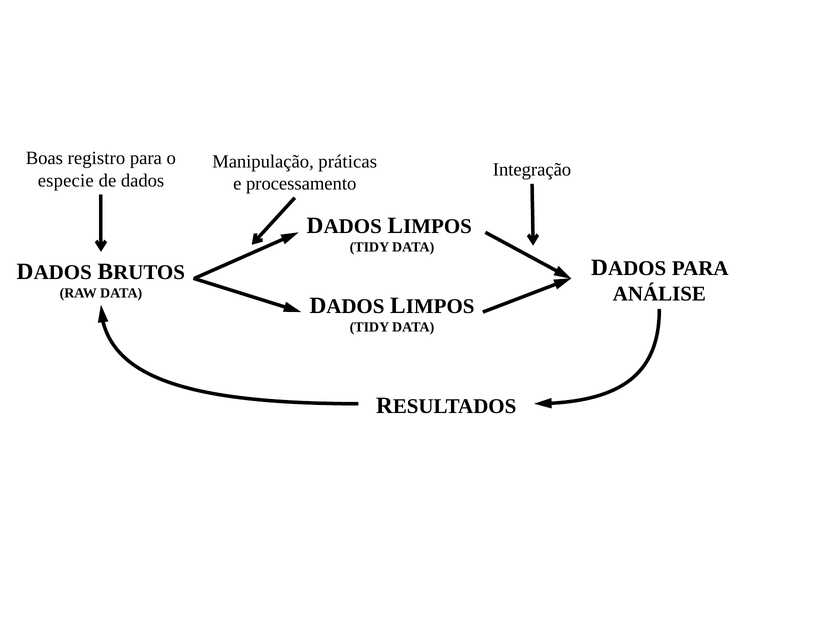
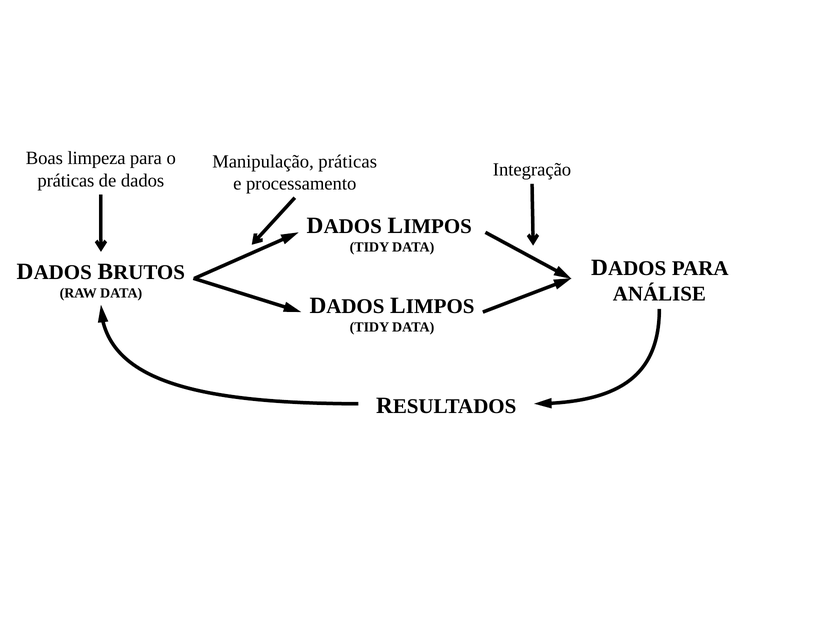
registro: registro -> limpeza
especie at (66, 181): especie -> práticas
